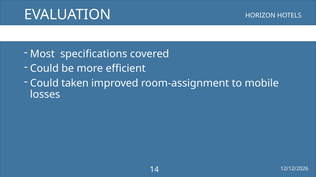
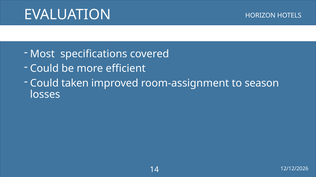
mobile: mobile -> season
